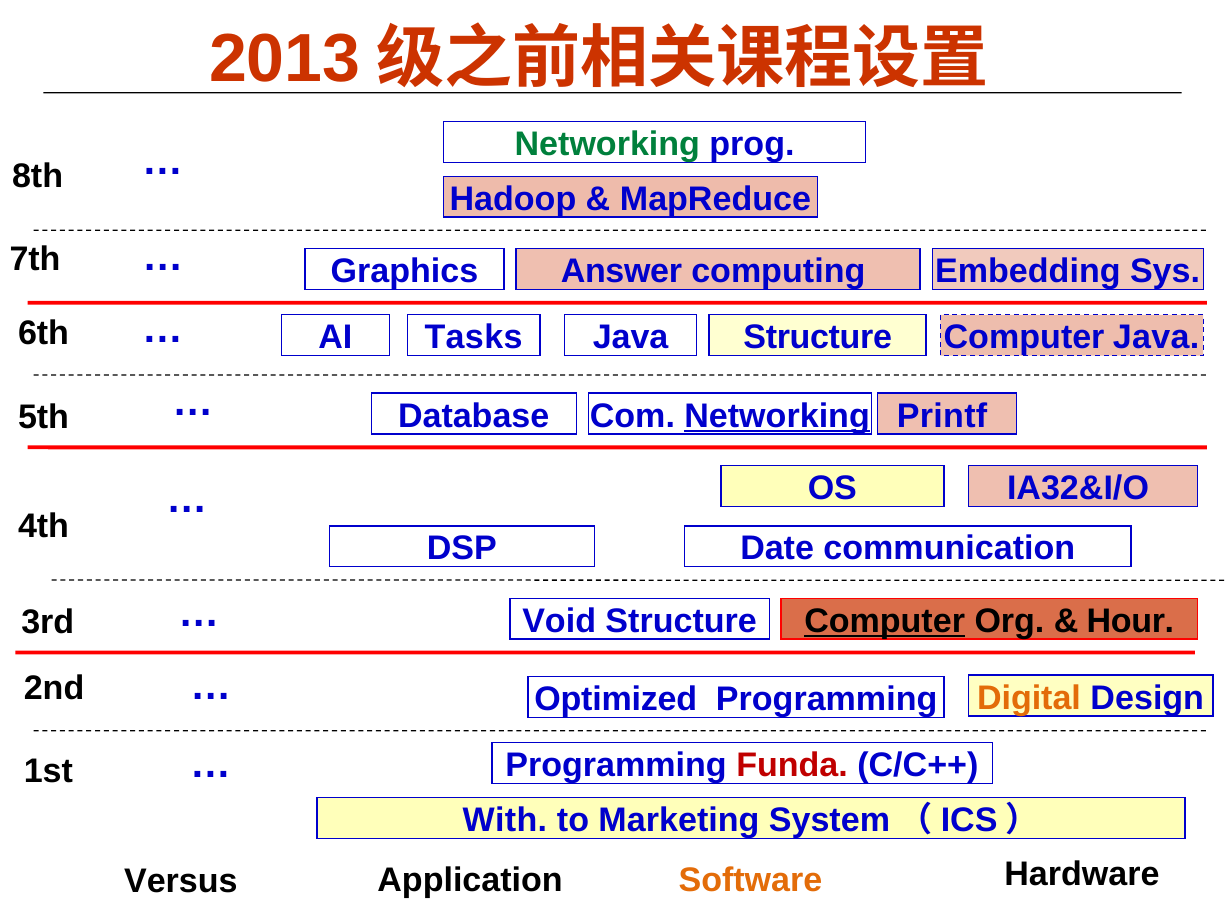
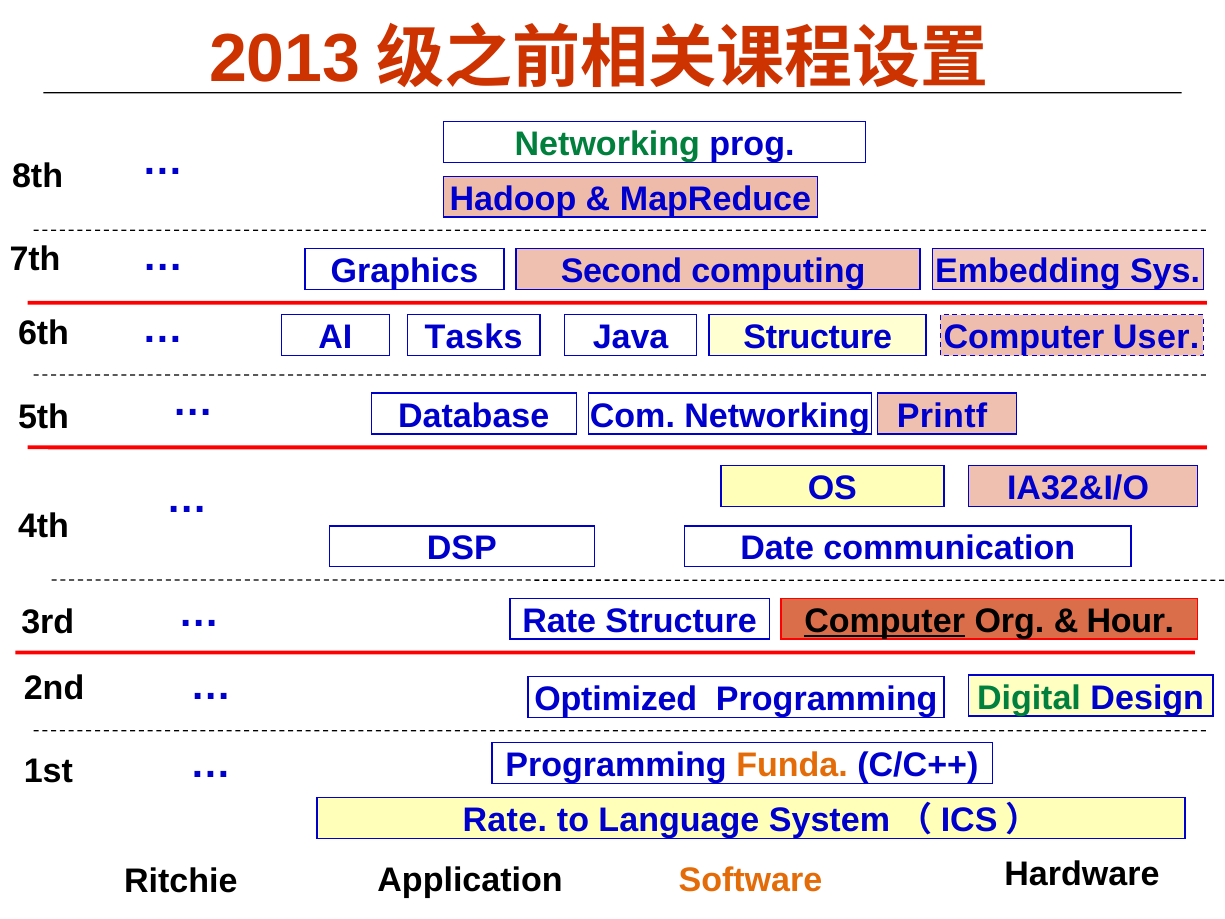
Answer: Answer -> Second
Computer Java: Java -> User
Networking at (777, 416) underline: present -> none
Void at (559, 621): Void -> Rate
Digital colour: orange -> green
Funda colour: red -> orange
With at (505, 820): With -> Rate
Marketing: Marketing -> Language
Versus: Versus -> Ritchie
